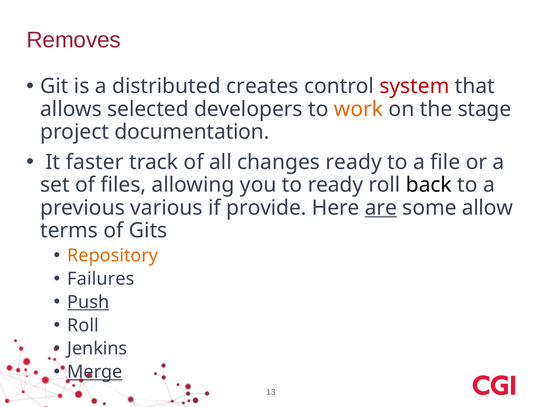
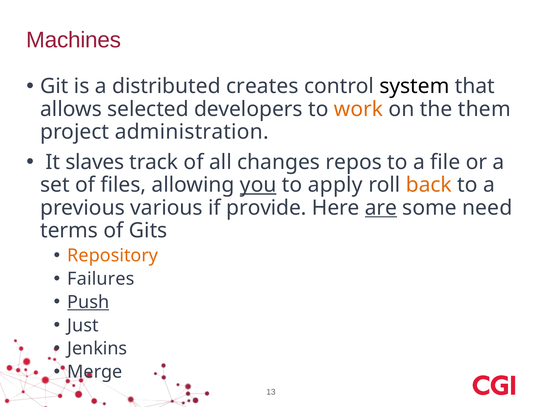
Removes: Removes -> Machines
system colour: red -> black
stage: stage -> them
documentation: documentation -> administration
faster: faster -> slaves
changes ready: ready -> repos
you underline: none -> present
to ready: ready -> apply
back colour: black -> orange
allow: allow -> need
Roll at (83, 325): Roll -> Just
Merge underline: present -> none
